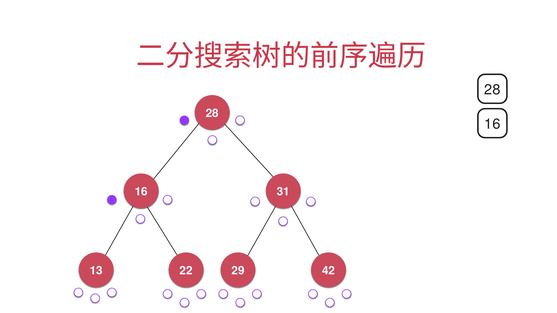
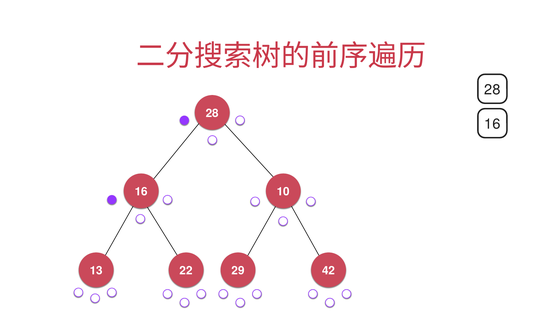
31: 31 -> 10
